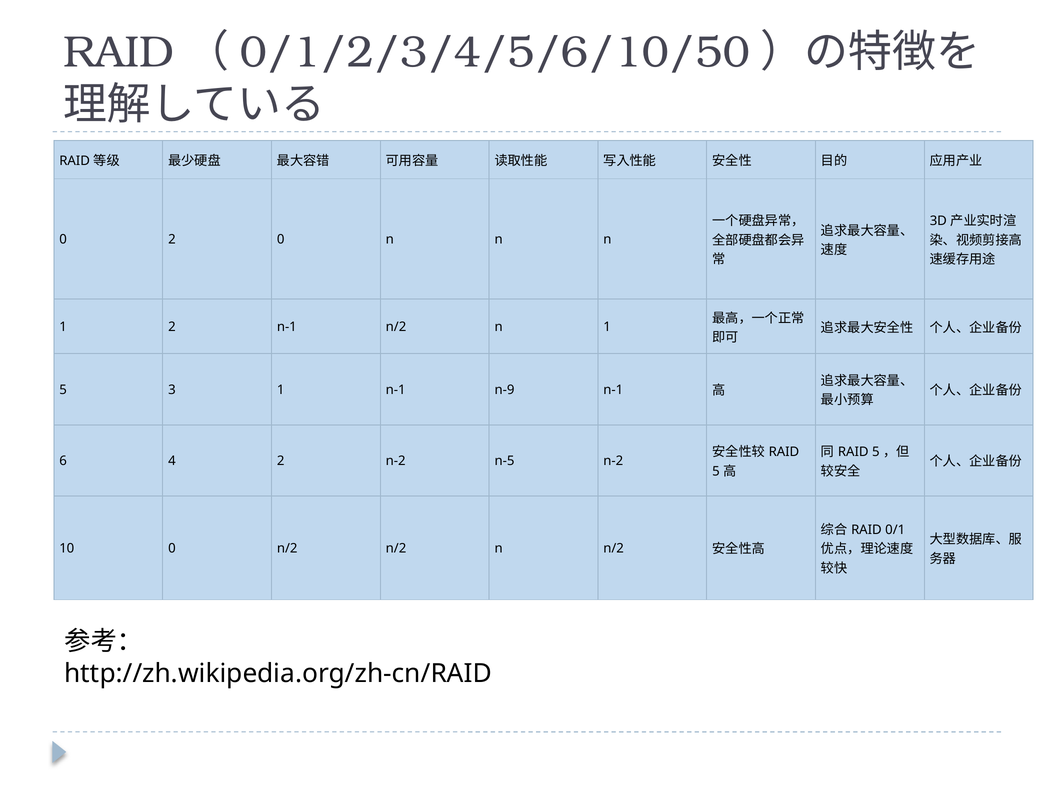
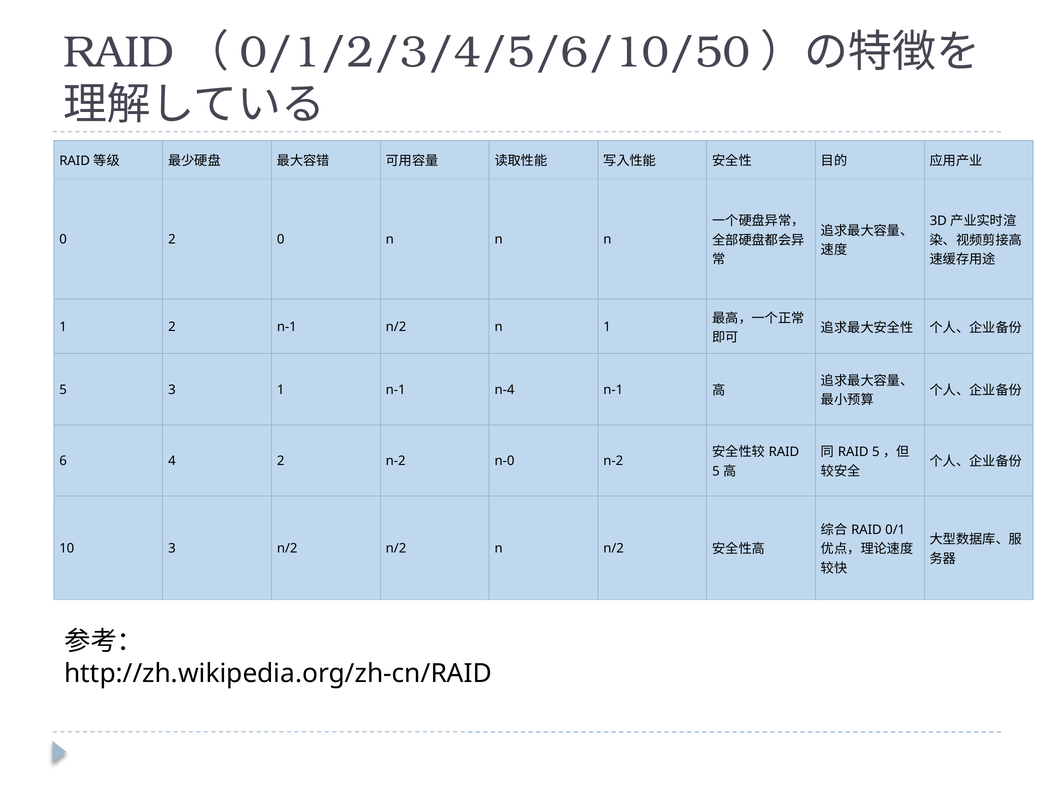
n-9: n-9 -> n-4
n-5: n-5 -> n-0
10 0: 0 -> 3
